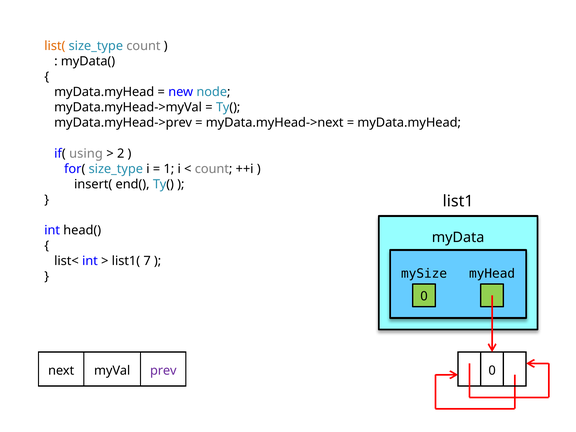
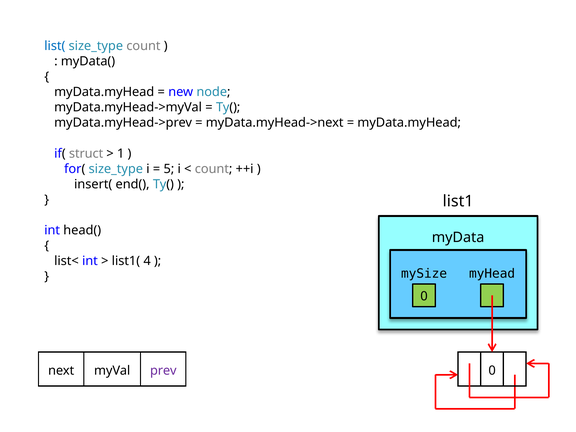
list( colour: orange -> blue
using: using -> struct
2: 2 -> 1
1: 1 -> 5
7: 7 -> 4
